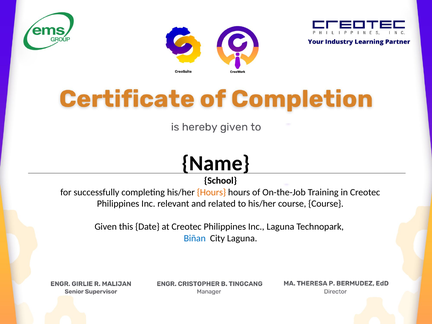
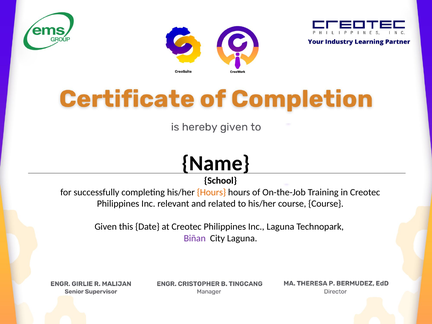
Biñan colour: blue -> purple
